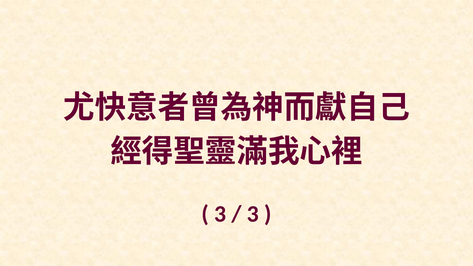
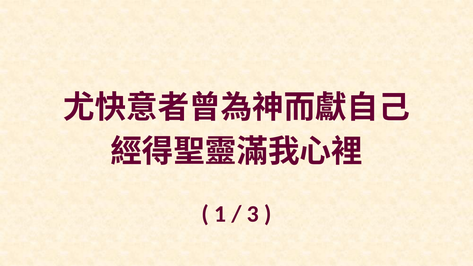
3 at (220, 214): 3 -> 1
